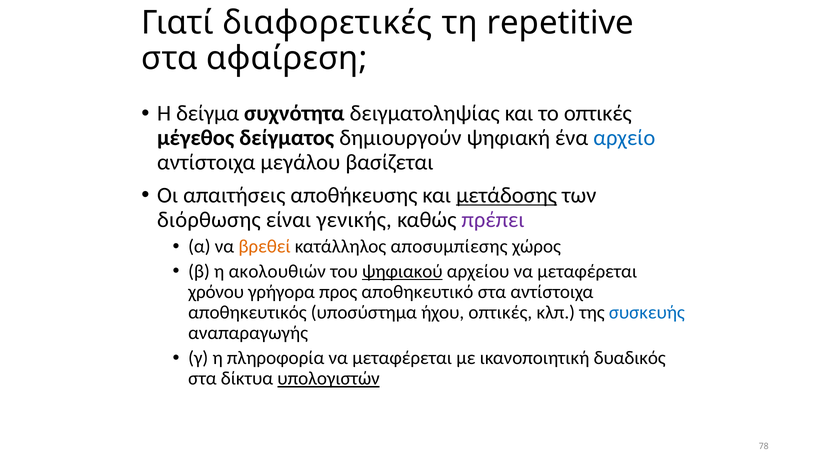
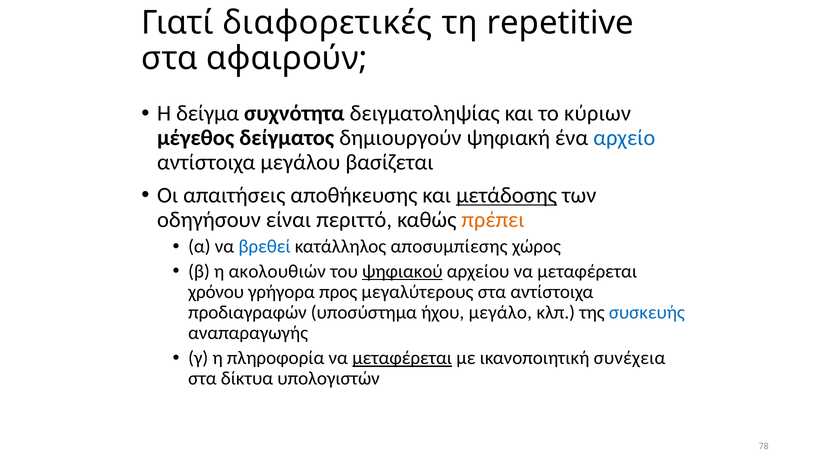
αφαίρεση: αφαίρεση -> αφαιρούν
το οπτικές: οπτικές -> κύριων
διόρθωσης: διόρθωσης -> οδηγήσουν
γενικής: γενικής -> περιττό
πρέπει colour: purple -> orange
βρεθεί colour: orange -> blue
αποθηκευτικό: αποθηκευτικό -> μεγαλύτερους
αποθηκευτικός: αποθηκευτικός -> προδιαγραφών
ήχου οπτικές: οπτικές -> μεγάλο
μεταφέρεται at (402, 358) underline: none -> present
δυαδικός: δυαδικός -> συνέχεια
υπολογιστών underline: present -> none
